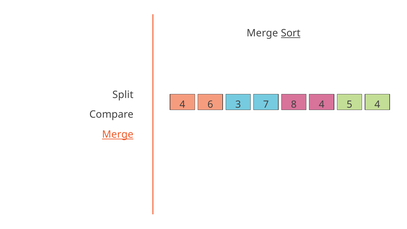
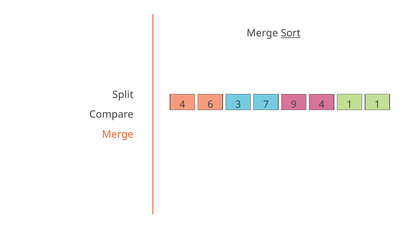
8: 8 -> 9
4 5: 5 -> 1
7 4: 4 -> 1
Merge at (118, 135) underline: present -> none
